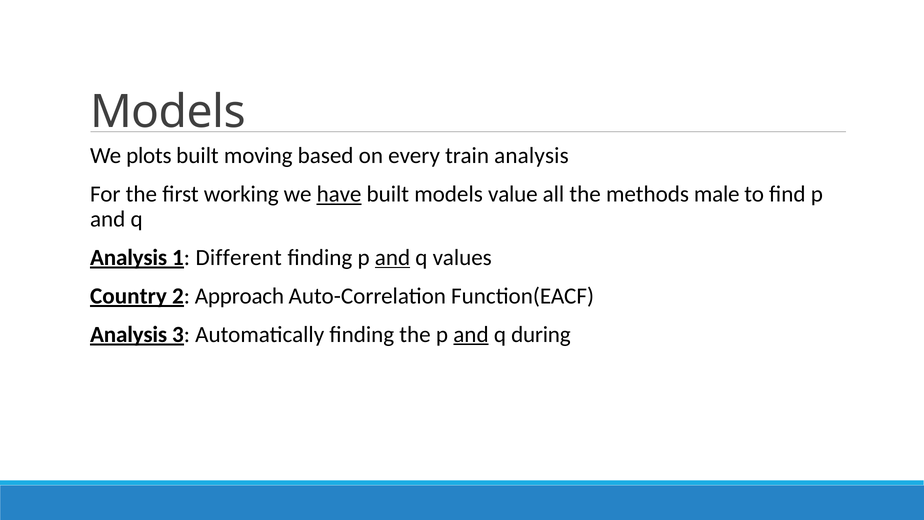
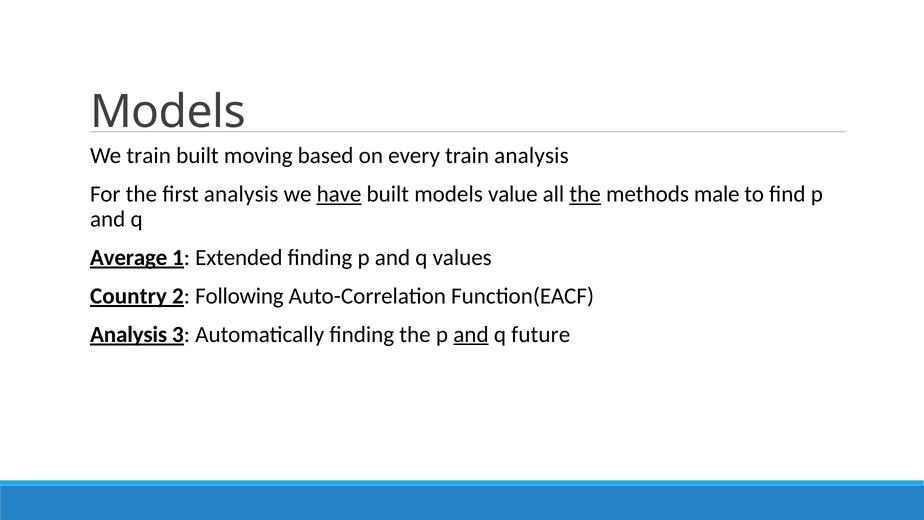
We plots: plots -> train
first working: working -> analysis
the at (585, 194) underline: none -> present
Analysis at (129, 257): Analysis -> Average
Different: Different -> Extended
and at (392, 257) underline: present -> none
Approach: Approach -> Following
during: during -> future
